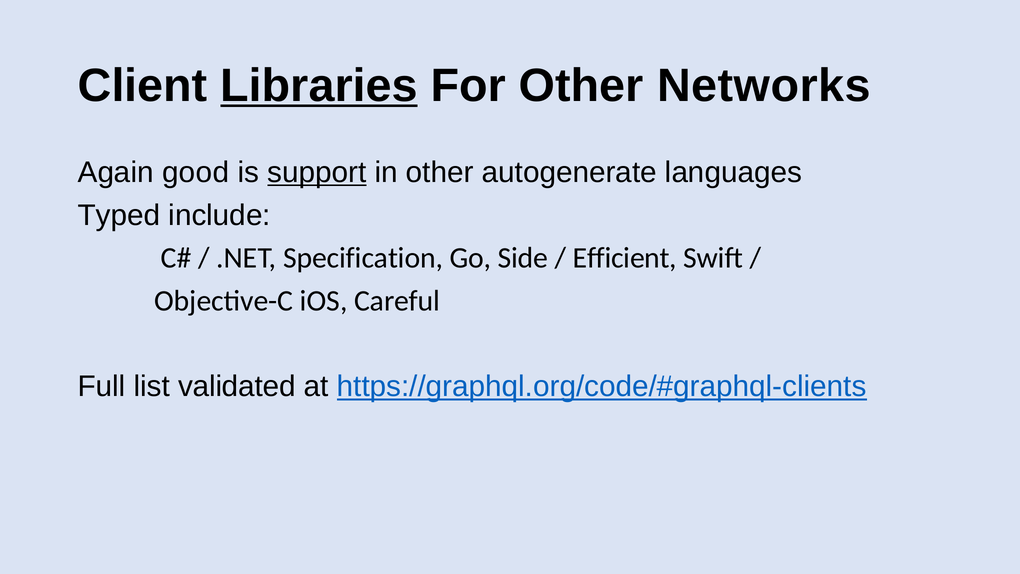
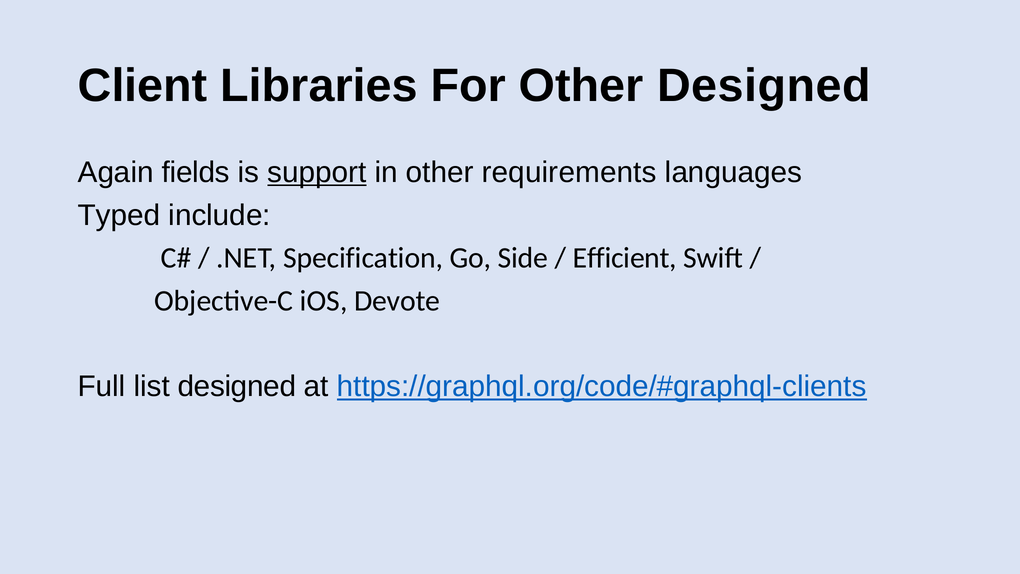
Libraries underline: present -> none
Other Networks: Networks -> Designed
good: good -> fields
autogenerate: autogenerate -> requirements
Careful: Careful -> Devote
list validated: validated -> designed
